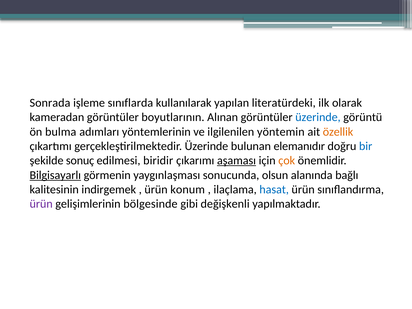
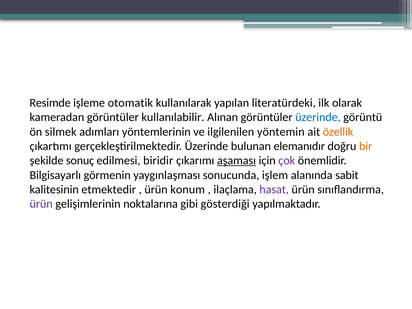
Sonrada: Sonrada -> Resimde
sınıflarda: sınıflarda -> otomatik
boyutlarının: boyutlarının -> kullanılabilir
bulma: bulma -> silmek
bir colour: blue -> orange
çok colour: orange -> purple
Bilgisayarlı underline: present -> none
olsun: olsun -> işlem
bağlı: bağlı -> sabit
indirgemek: indirgemek -> etmektedir
hasat colour: blue -> purple
bölgesinde: bölgesinde -> noktalarına
değişkenli: değişkenli -> gösterdiği
